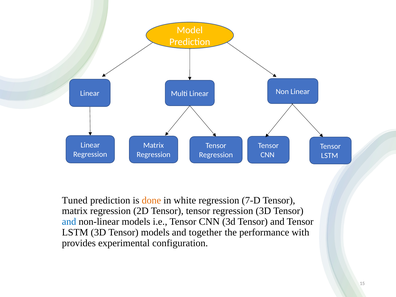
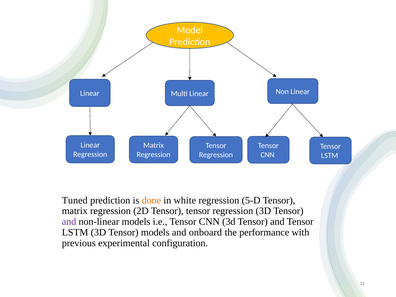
7-D: 7-D -> 5-D
and at (69, 222) colour: blue -> purple
together: together -> onboard
provides: provides -> previous
